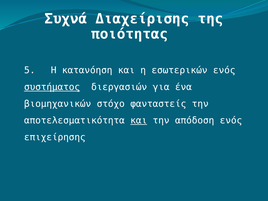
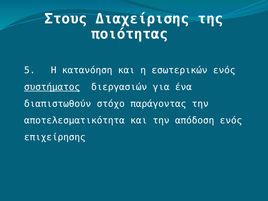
Συχνά: Συχνά -> Στους
βιομηχανικών: βιομηχανικών -> διαπιστωθούν
φανταστείς: φανταστείς -> παράγοντας
και at (139, 121) underline: present -> none
